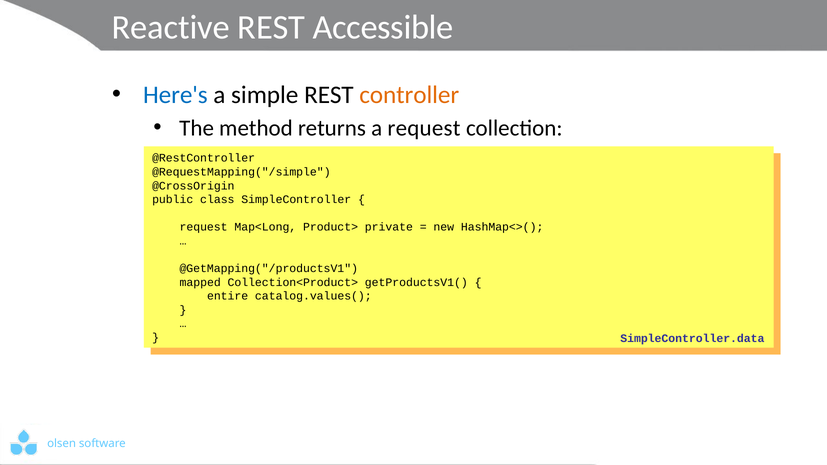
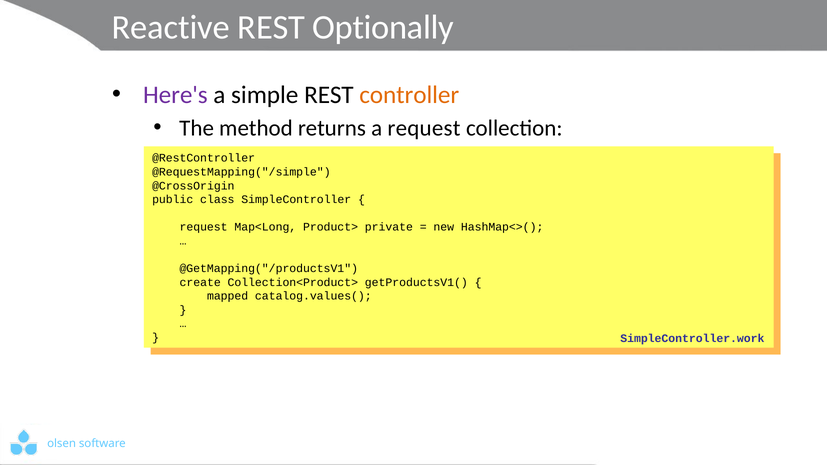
Accessible: Accessible -> Optionally
Here's colour: blue -> purple
mapped: mapped -> create
entire: entire -> mapped
SimpleController.data: SimpleController.data -> SimpleController.work
